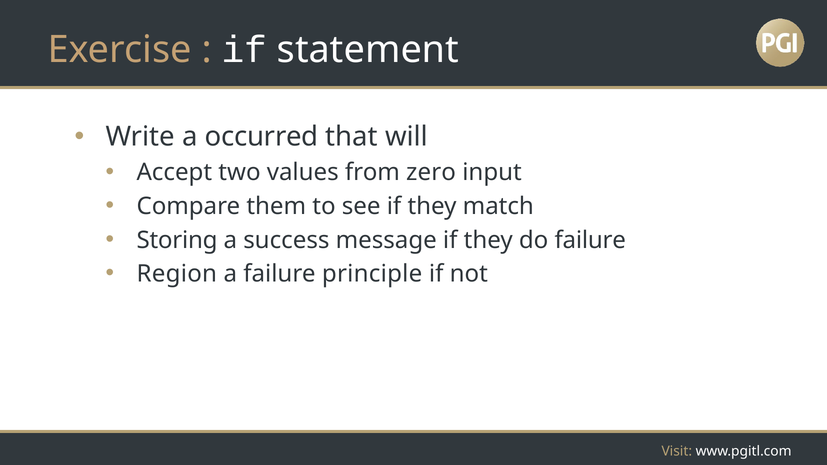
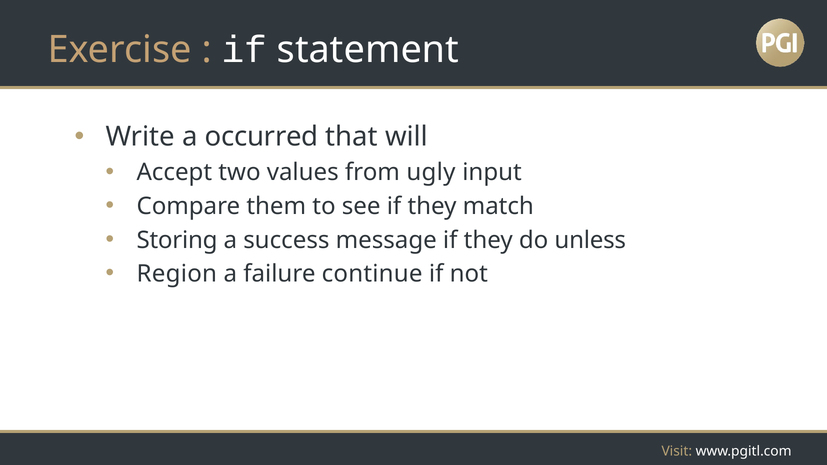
zero: zero -> ugly
do failure: failure -> unless
principle: principle -> continue
